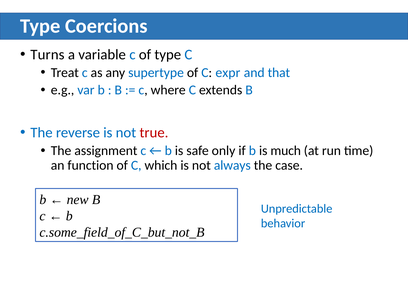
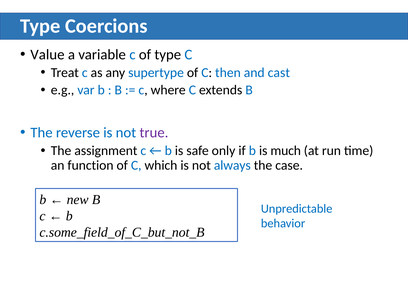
Turns: Turns -> Value
expr: expr -> then
that: that -> cast
true colour: red -> purple
